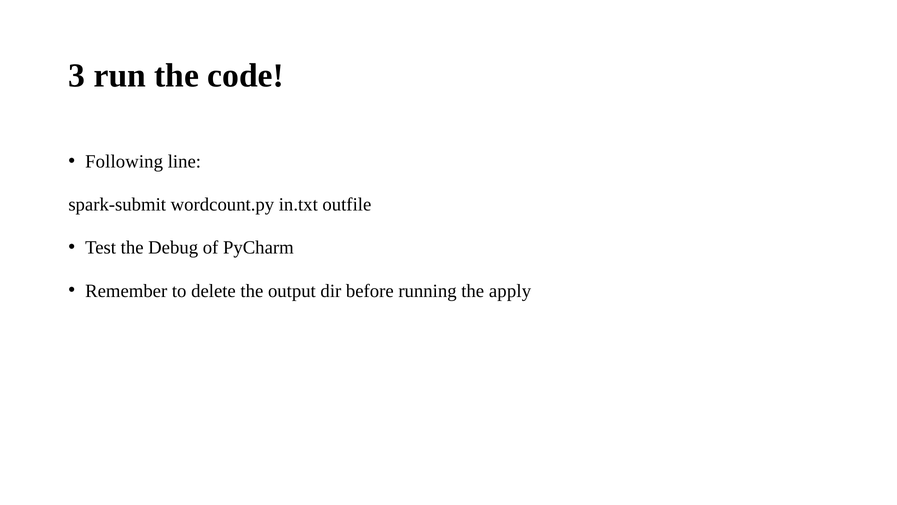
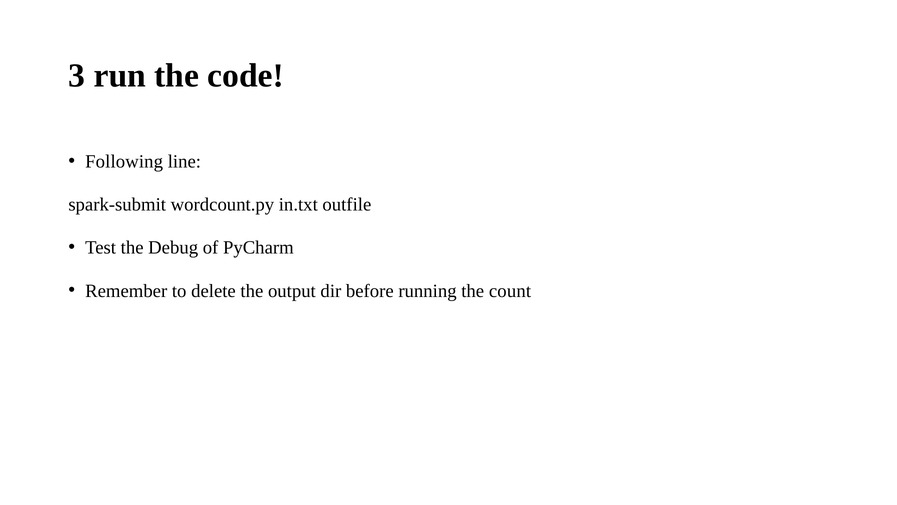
apply: apply -> count
